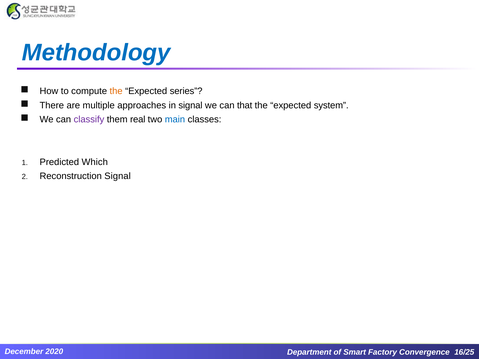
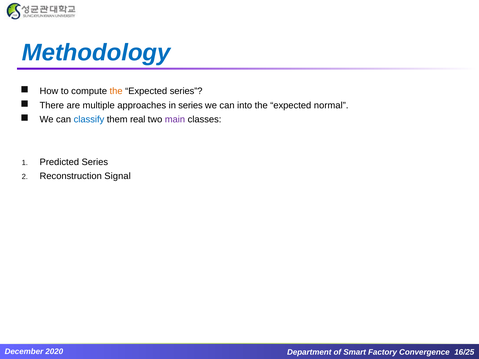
in signal: signal -> series
that: that -> into
system: system -> normal
classify colour: purple -> blue
main colour: blue -> purple
Predicted Which: Which -> Series
